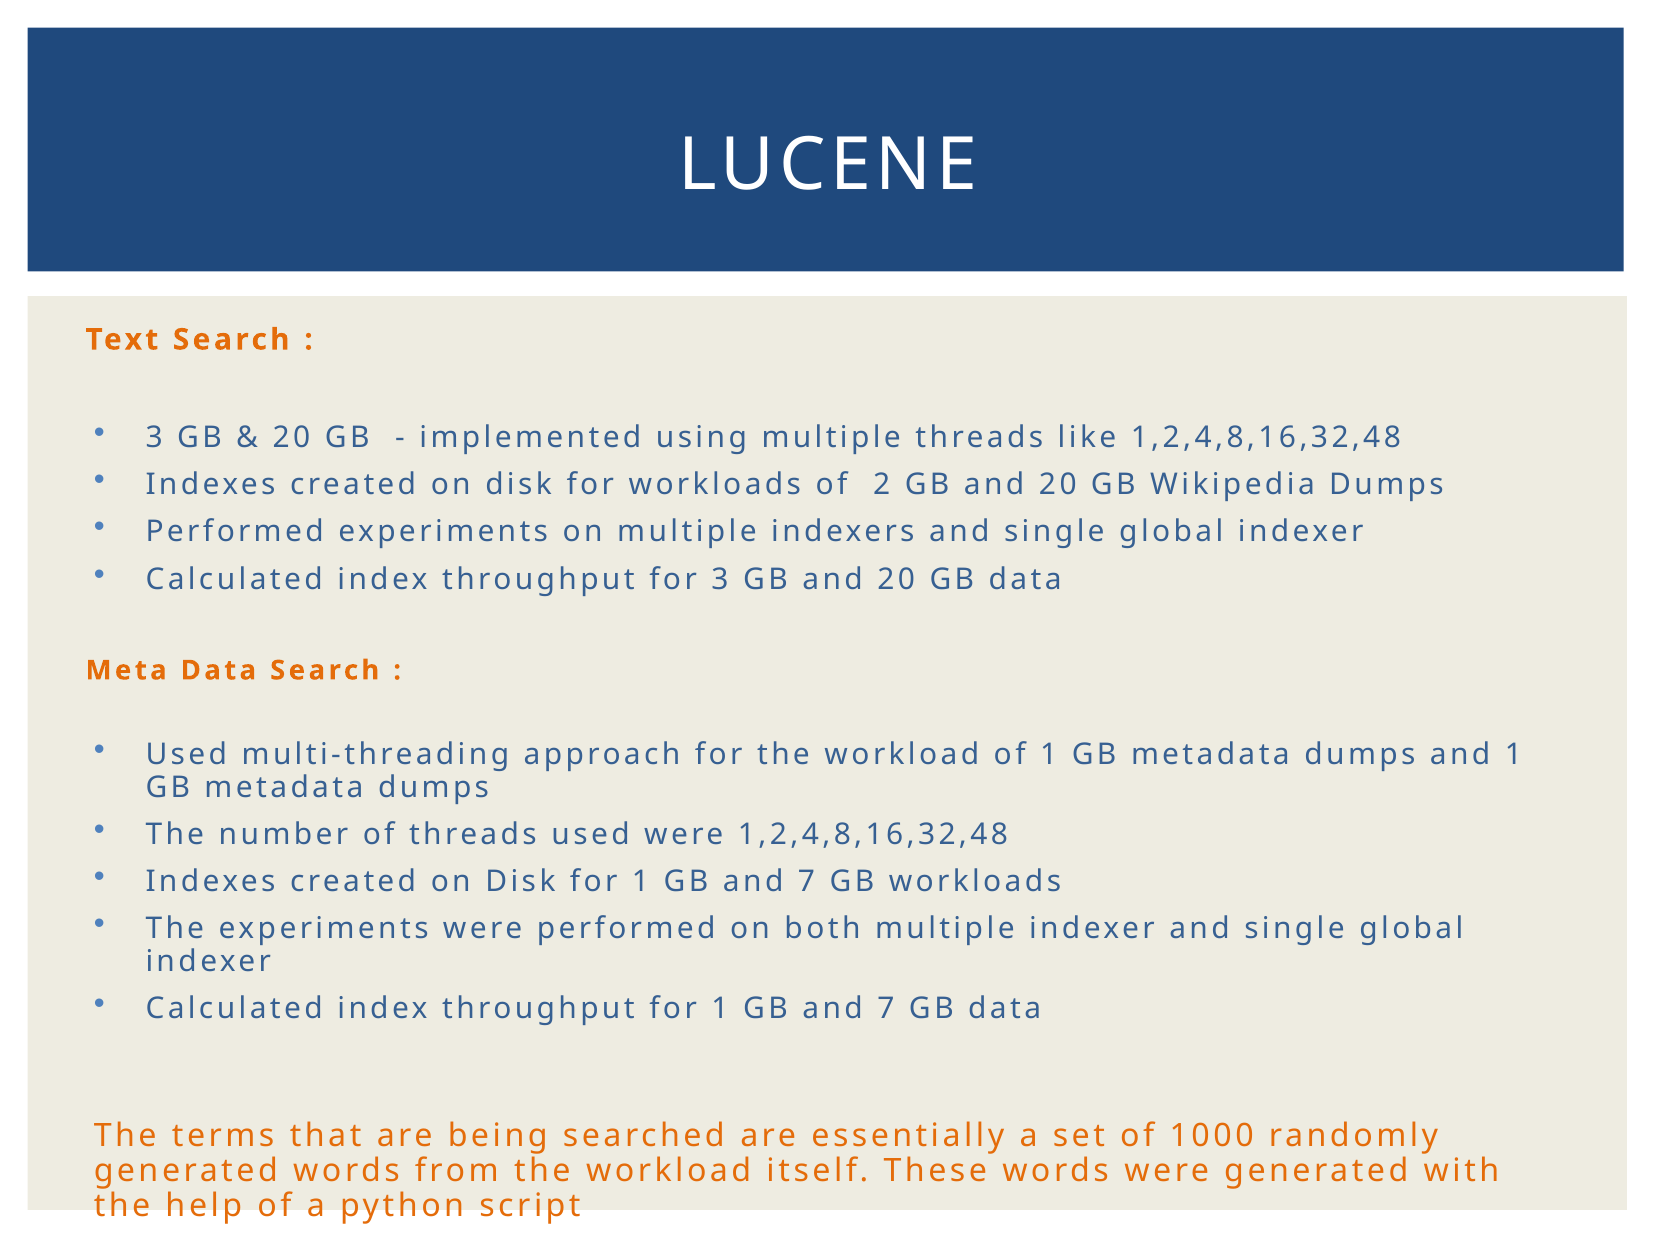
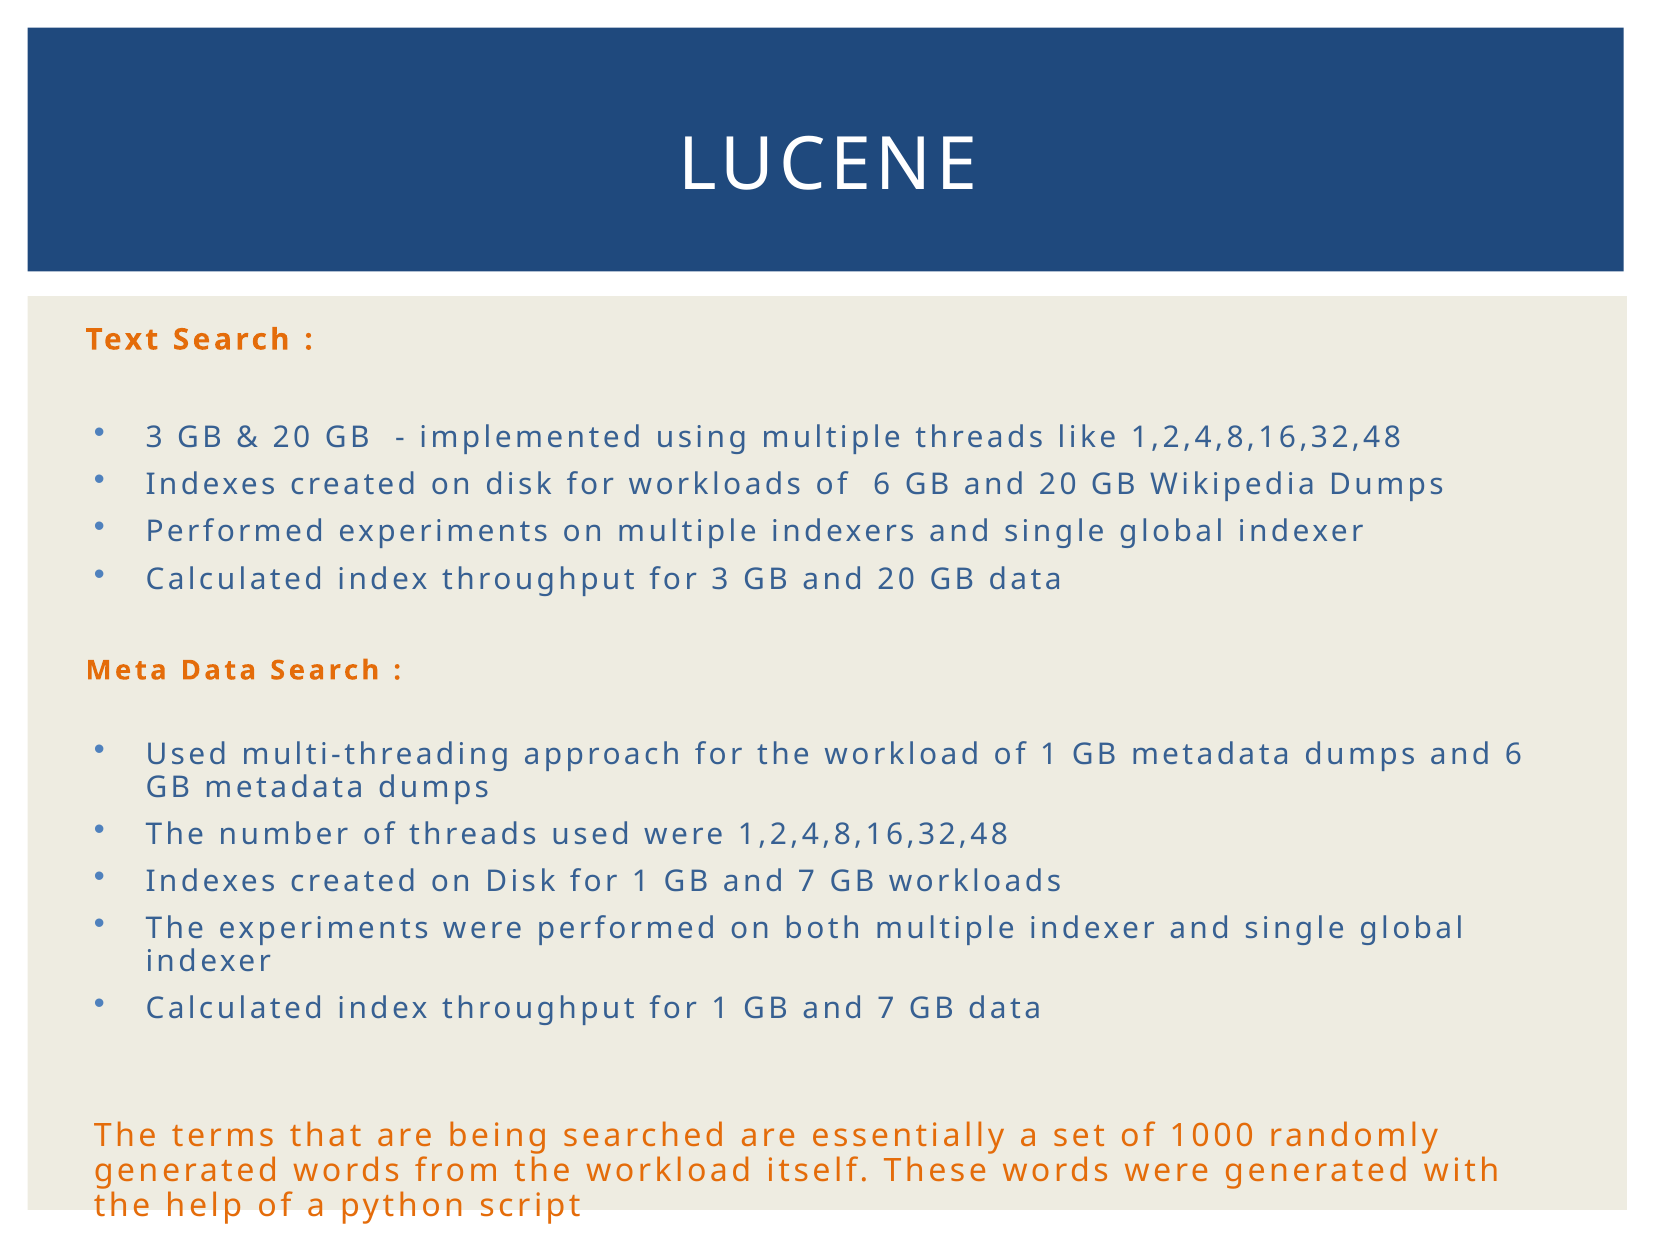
of 2: 2 -> 6
and 1: 1 -> 6
